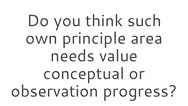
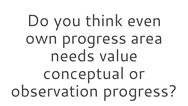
such: such -> even
own principle: principle -> progress
